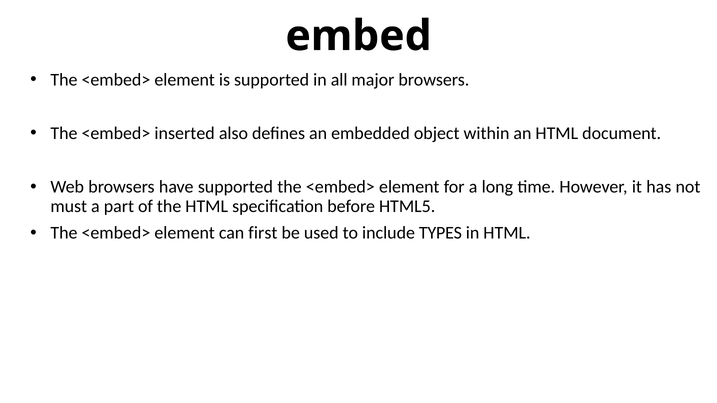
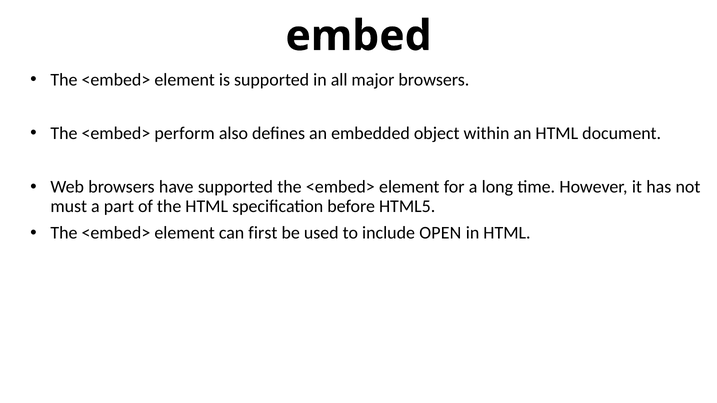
inserted: inserted -> perform
TYPES: TYPES -> OPEN
